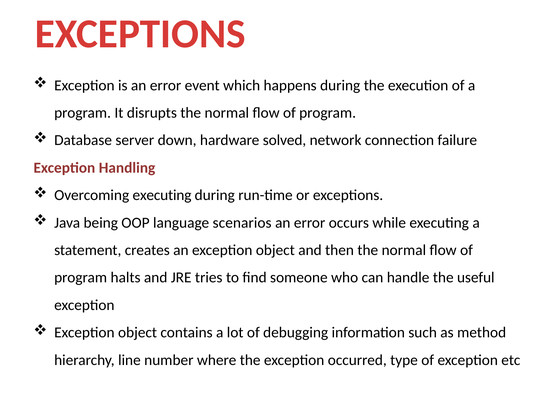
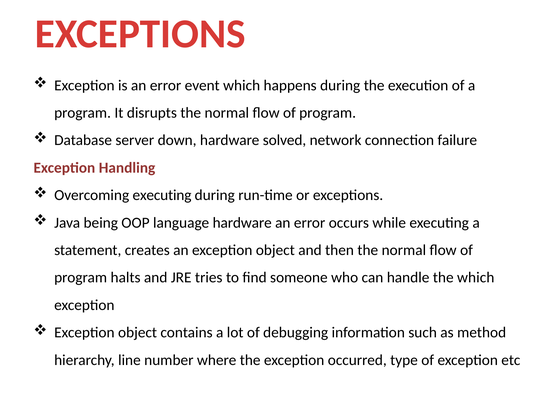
language scenarios: scenarios -> hardware
the useful: useful -> which
